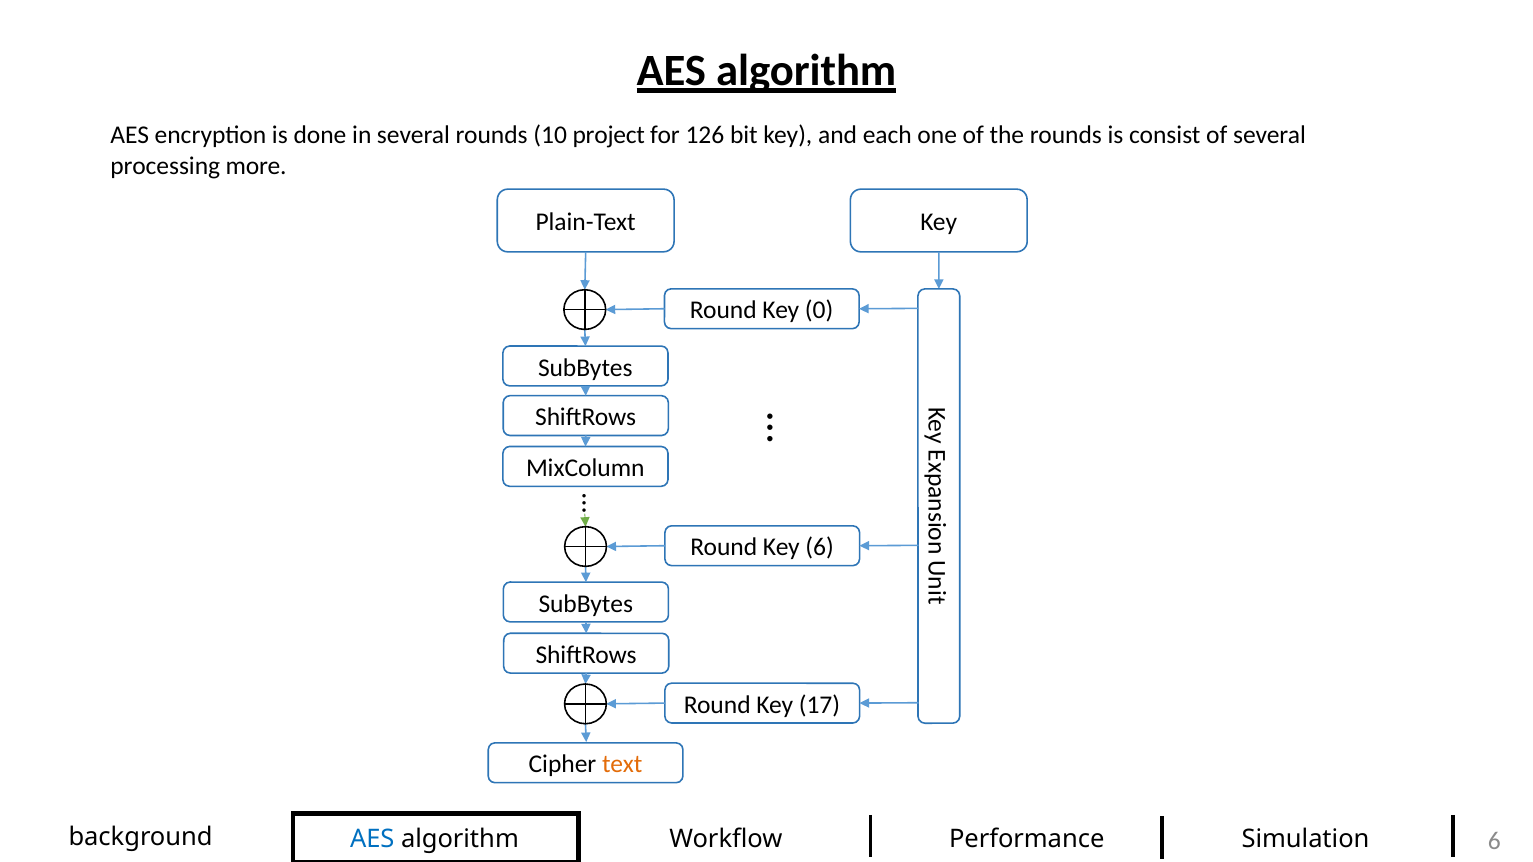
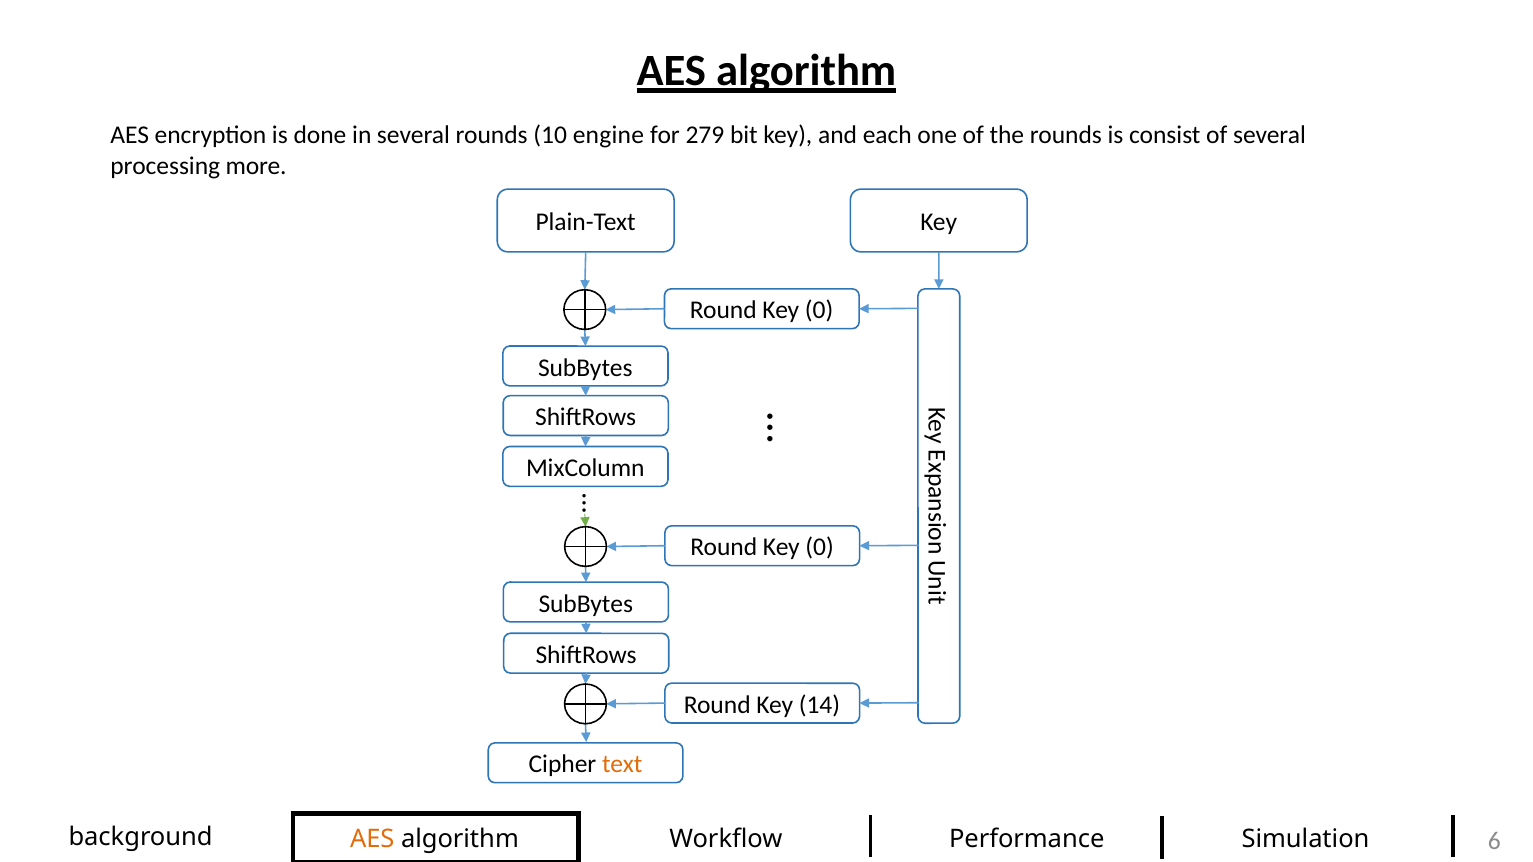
project: project -> engine
126: 126 -> 279
6 at (820, 548): 6 -> 0
17: 17 -> 14
AES at (372, 839) colour: blue -> orange
